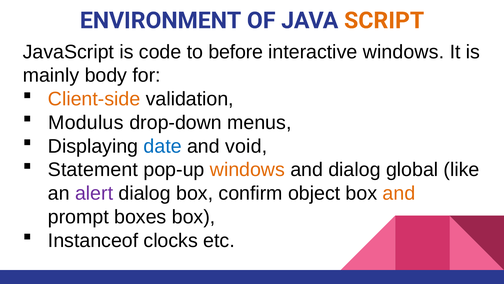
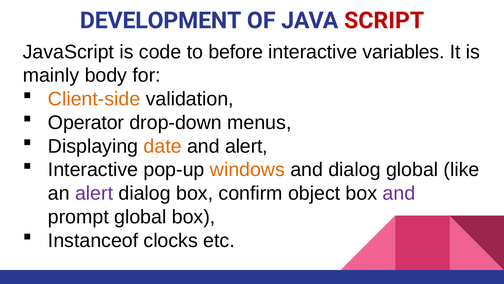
ENVIRONMENT: ENVIRONMENT -> DEVELOPMENT
SCRIPT colour: orange -> red
interactive windows: windows -> variables
Modulus: Modulus -> Operator
date colour: blue -> orange
and void: void -> alert
Statement at (93, 170): Statement -> Interactive
and at (399, 193) colour: orange -> purple
prompt boxes: boxes -> global
